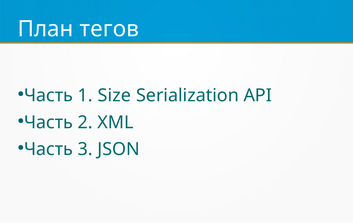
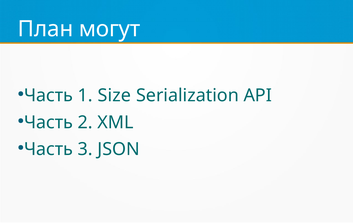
тегов: тегов -> могут
